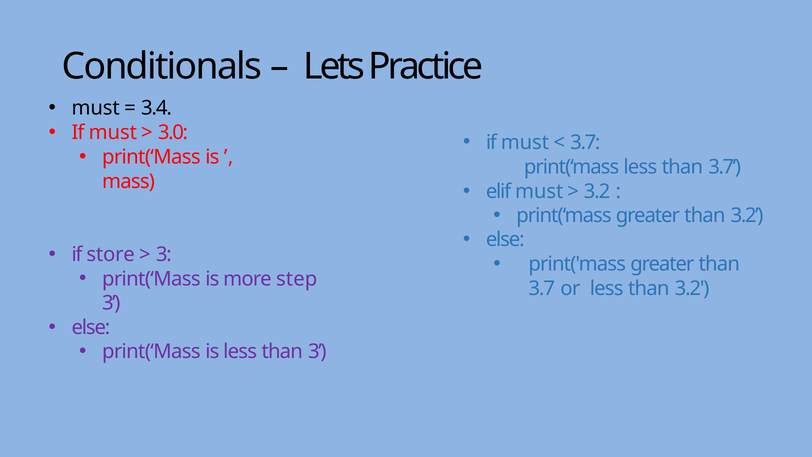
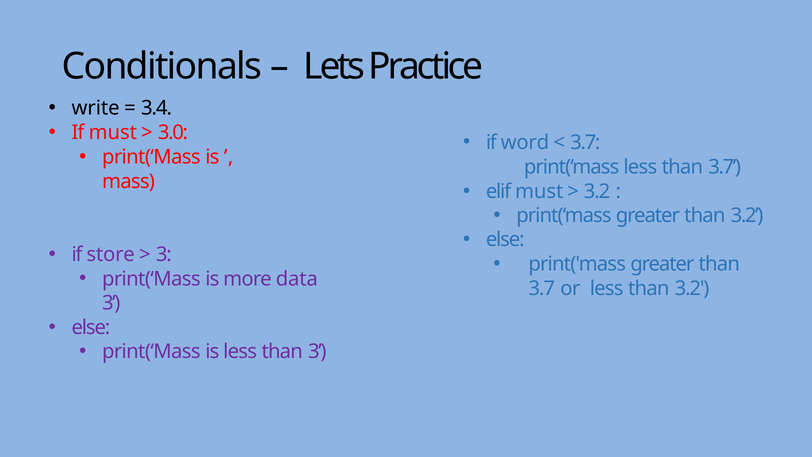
must at (96, 108): must -> write
must at (525, 142): must -> word
step: step -> data
